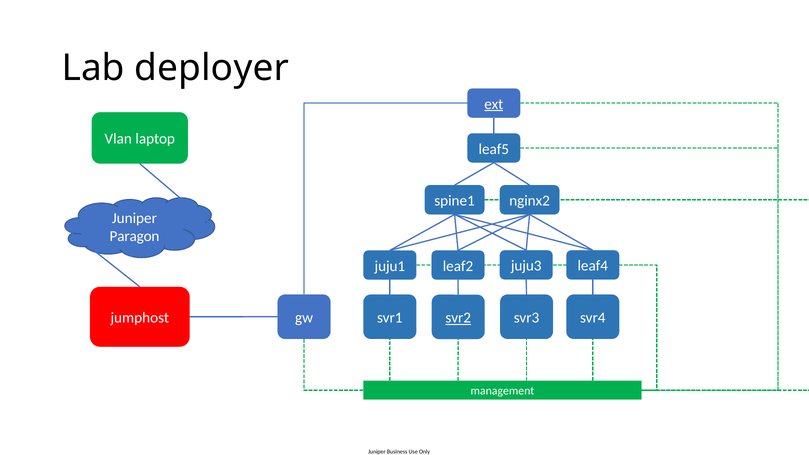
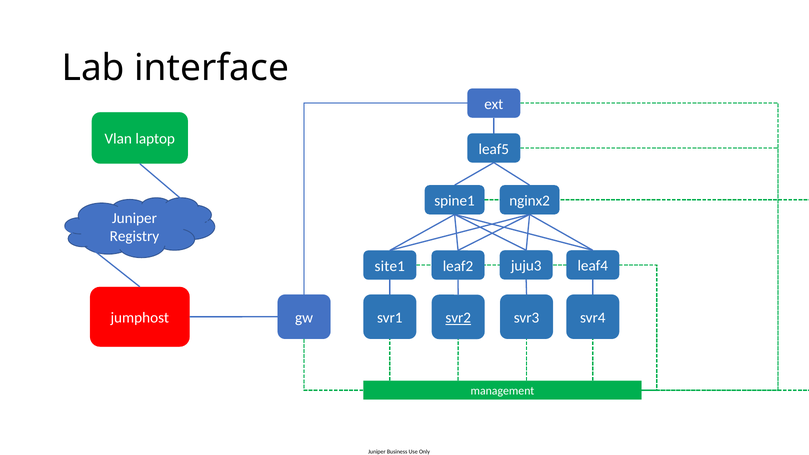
deployer: deployer -> interface
ext underline: present -> none
Paragon: Paragon -> Registry
juju1: juju1 -> site1
